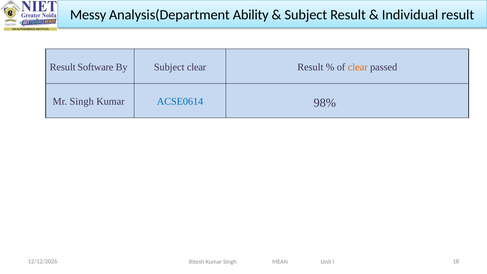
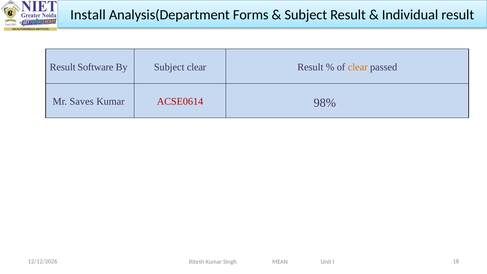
Messy: Messy -> Install
Ability: Ability -> Forms
Mr Singh: Singh -> Saves
ACSE0614 colour: blue -> red
